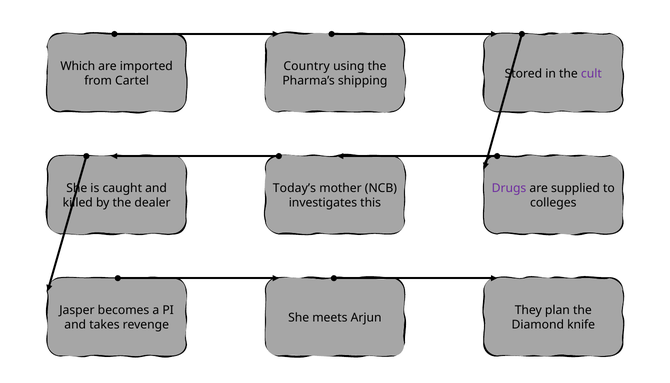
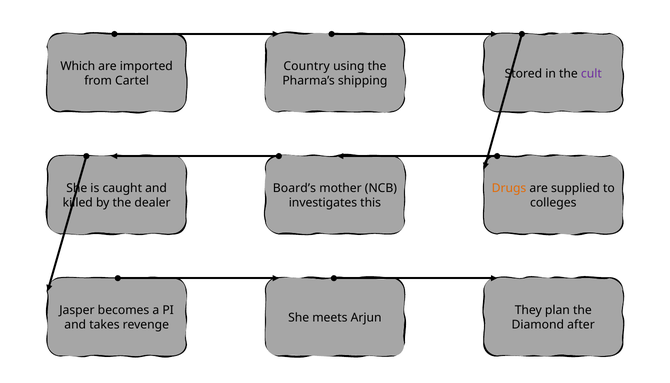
Today’s: Today’s -> Board’s
Drugs colour: purple -> orange
knife: knife -> after
